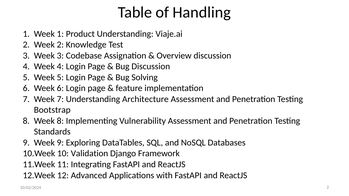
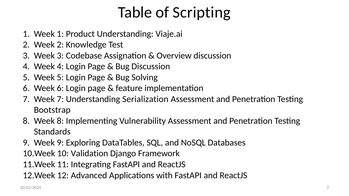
Handling: Handling -> Scripting
Architecture: Architecture -> Serialization
